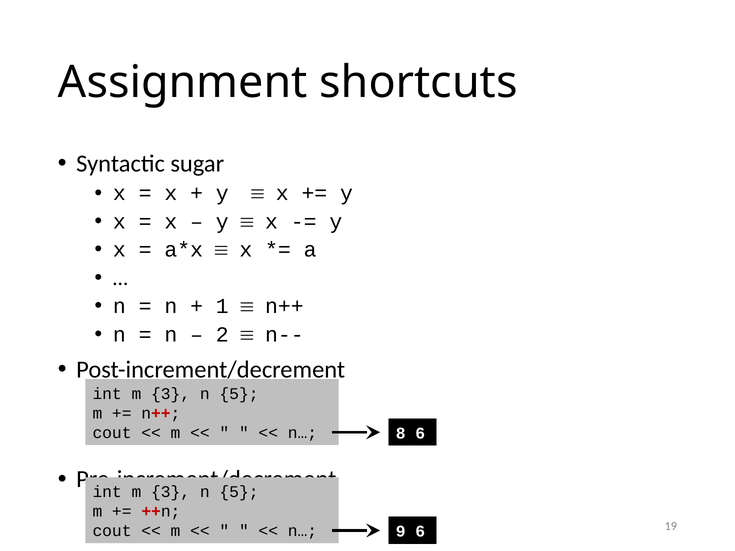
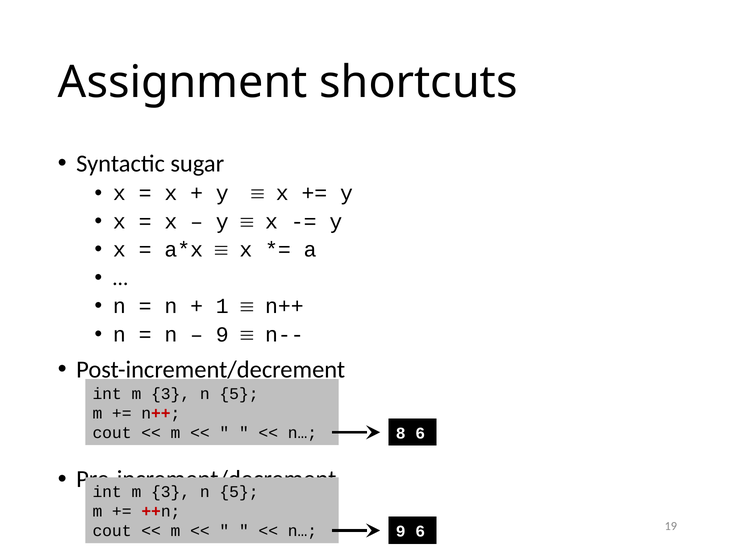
2 at (222, 335): 2 -> 9
